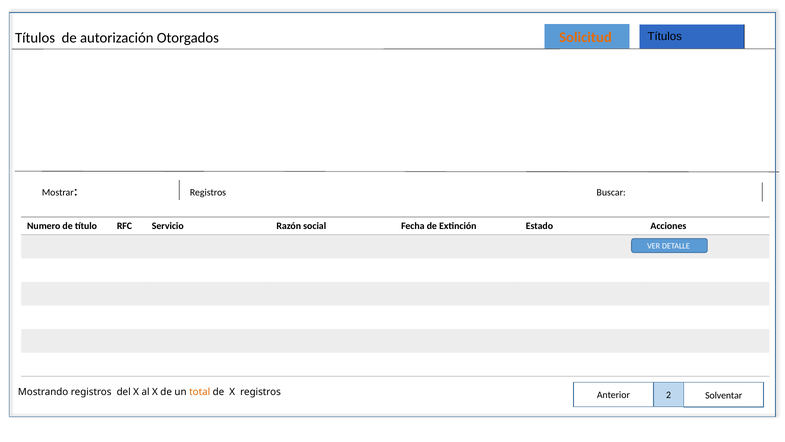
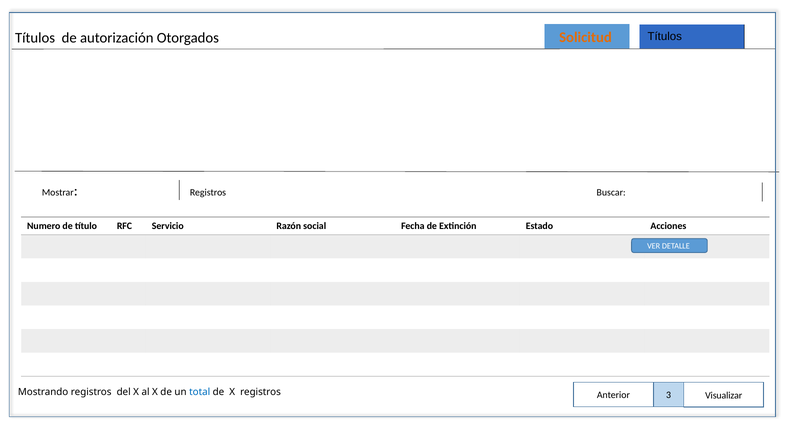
total colour: orange -> blue
2: 2 -> 3
Solventar: Solventar -> Visualizar
